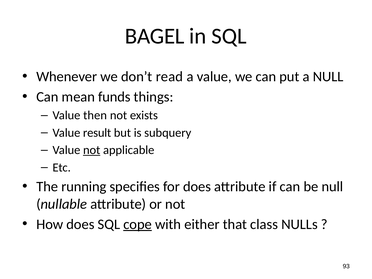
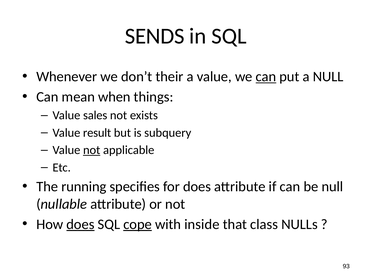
BAGEL: BAGEL -> SENDS
read: read -> their
can at (266, 77) underline: none -> present
funds: funds -> when
then: then -> sales
does at (80, 224) underline: none -> present
either: either -> inside
